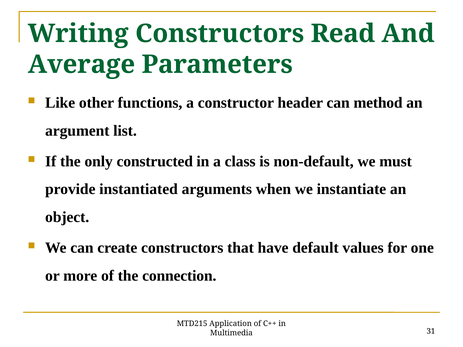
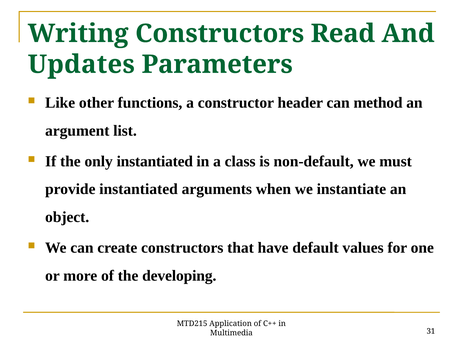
Average: Average -> Updates
only constructed: constructed -> instantiated
connection: connection -> developing
